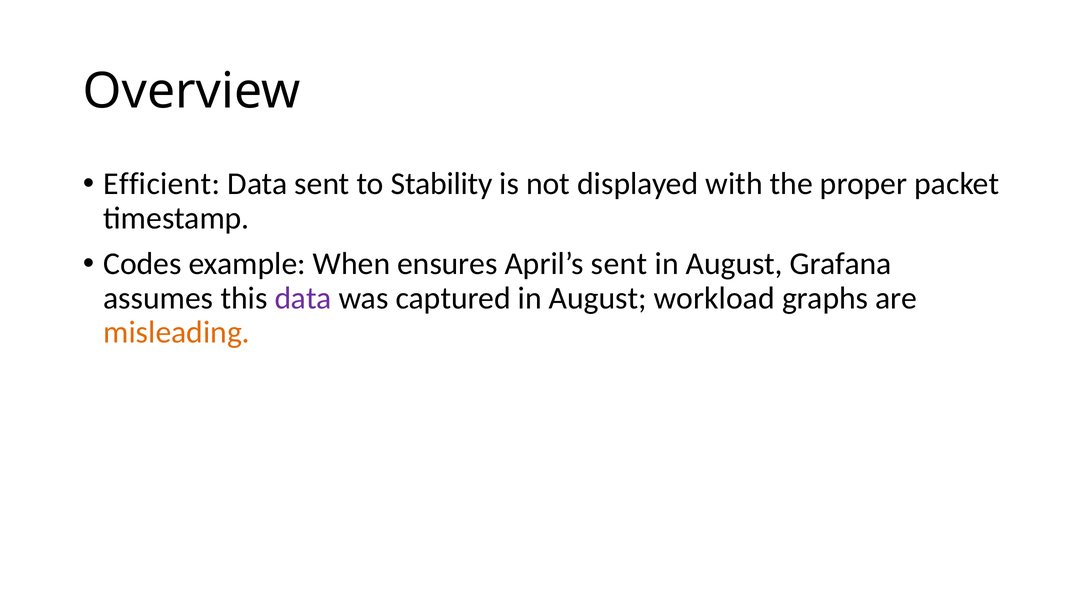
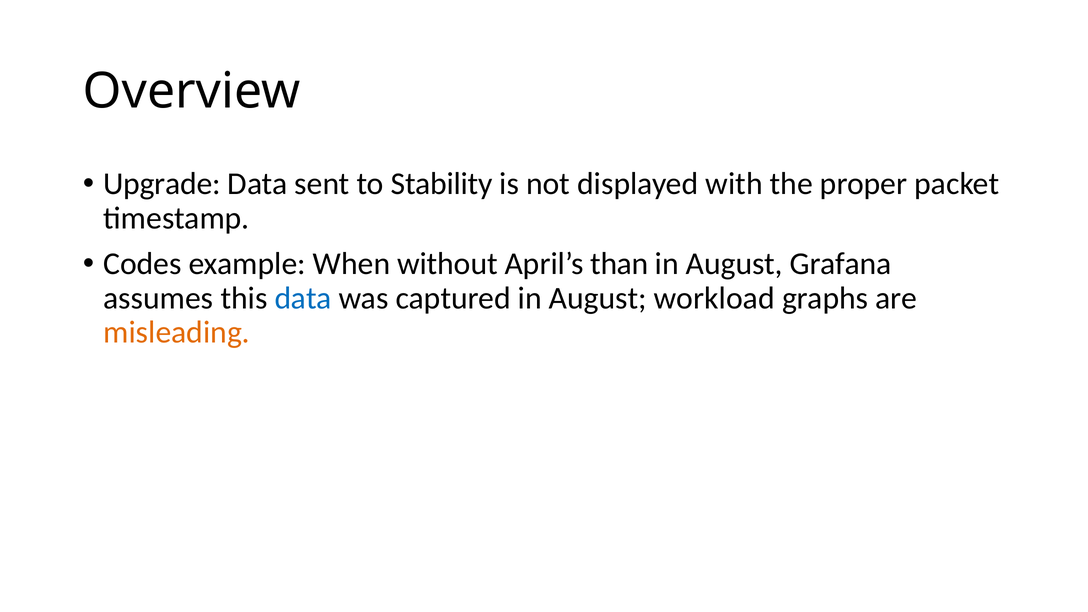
Efficient: Efficient -> Upgrade
ensures: ensures -> without
April’s sent: sent -> than
data at (303, 298) colour: purple -> blue
